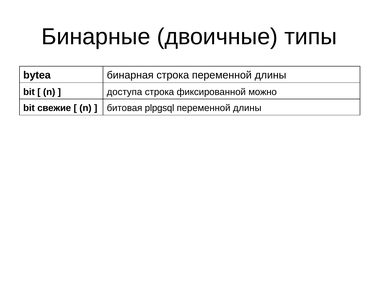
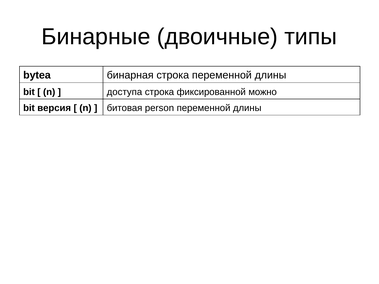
свежие: свежие -> версия
plpgsql: plpgsql -> person
